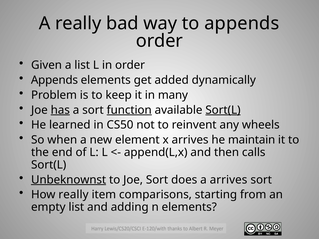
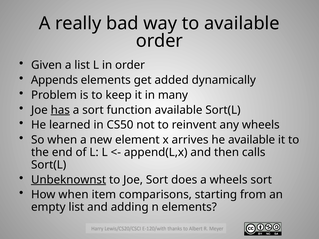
to appends: appends -> available
function underline: present -> none
Sort(L at (223, 110) underline: present -> none
he maintain: maintain -> available
a arrives: arrives -> wheels
How really: really -> when
